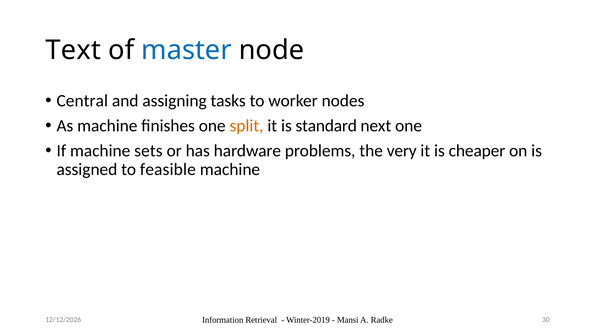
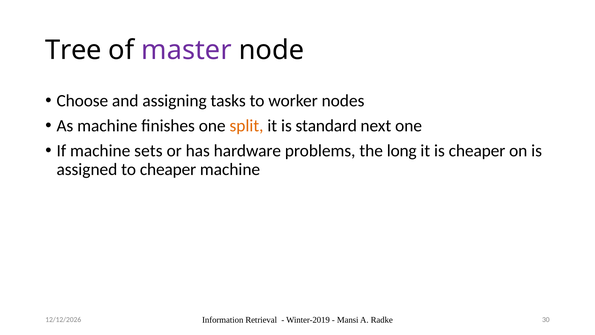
Text: Text -> Tree
master colour: blue -> purple
Central: Central -> Choose
very: very -> long
to feasible: feasible -> cheaper
